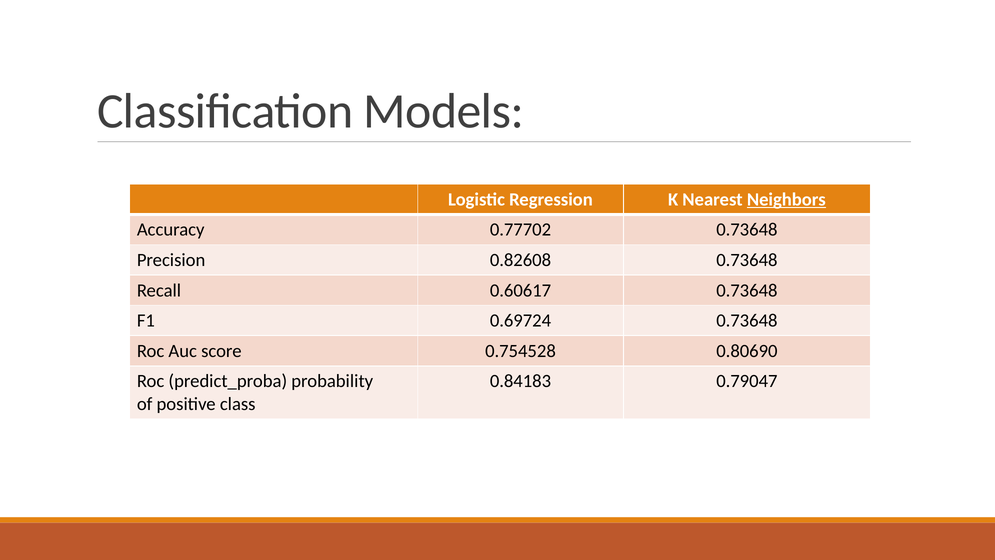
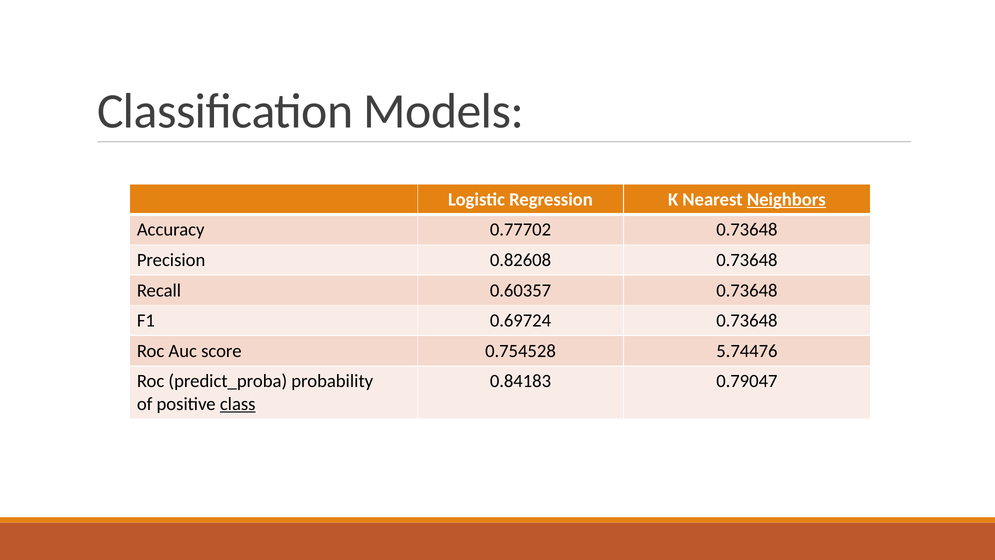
0.60617: 0.60617 -> 0.60357
0.80690: 0.80690 -> 5.74476
class underline: none -> present
